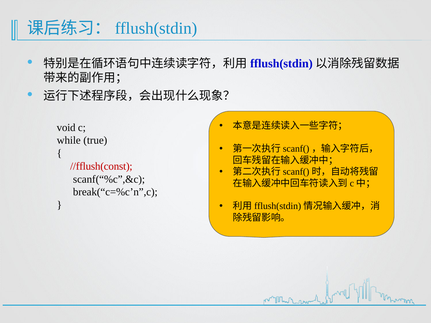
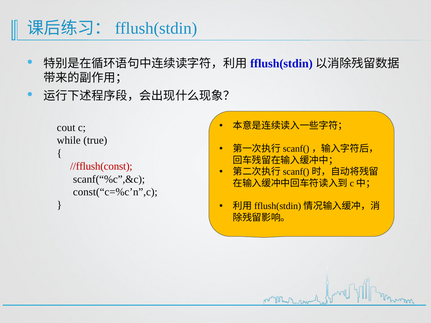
void: void -> cout
break(“c=%c’n”,c: break(“c=%c’n”,c -> const(“c=%c’n”,c
